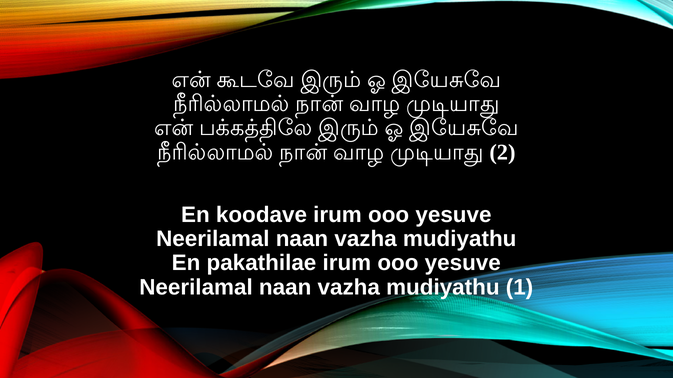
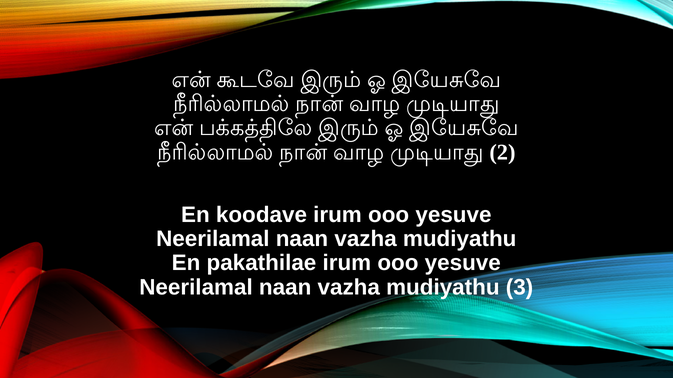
1: 1 -> 3
